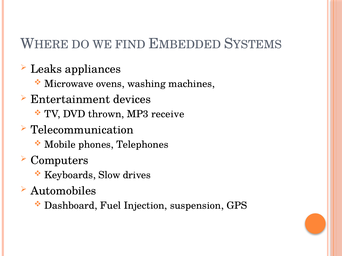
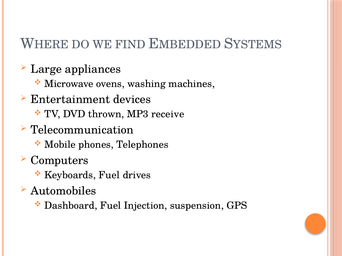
Leaks: Leaks -> Large
Keyboards Slow: Slow -> Fuel
